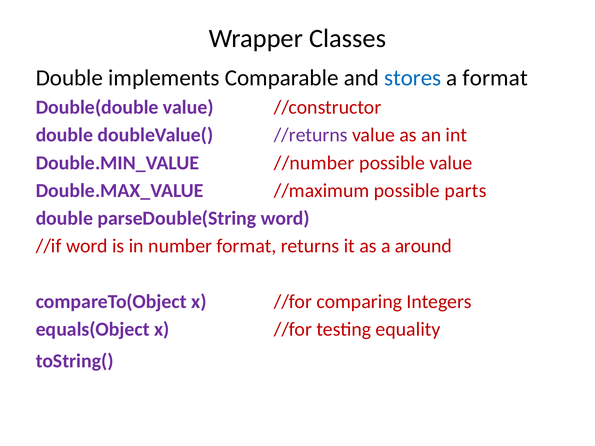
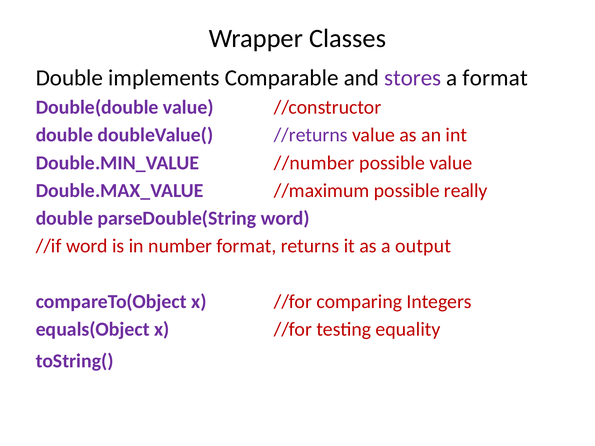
stores colour: blue -> purple
parts: parts -> really
around: around -> output
